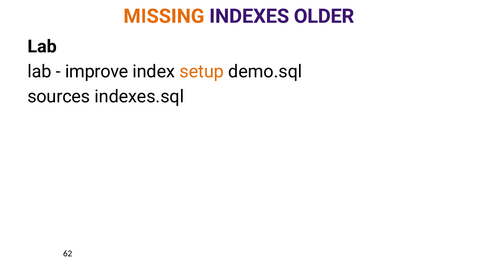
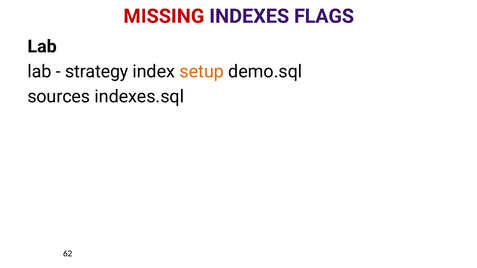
MISSING colour: orange -> red
OLDER: OLDER -> FLAGS
improve: improve -> strategy
